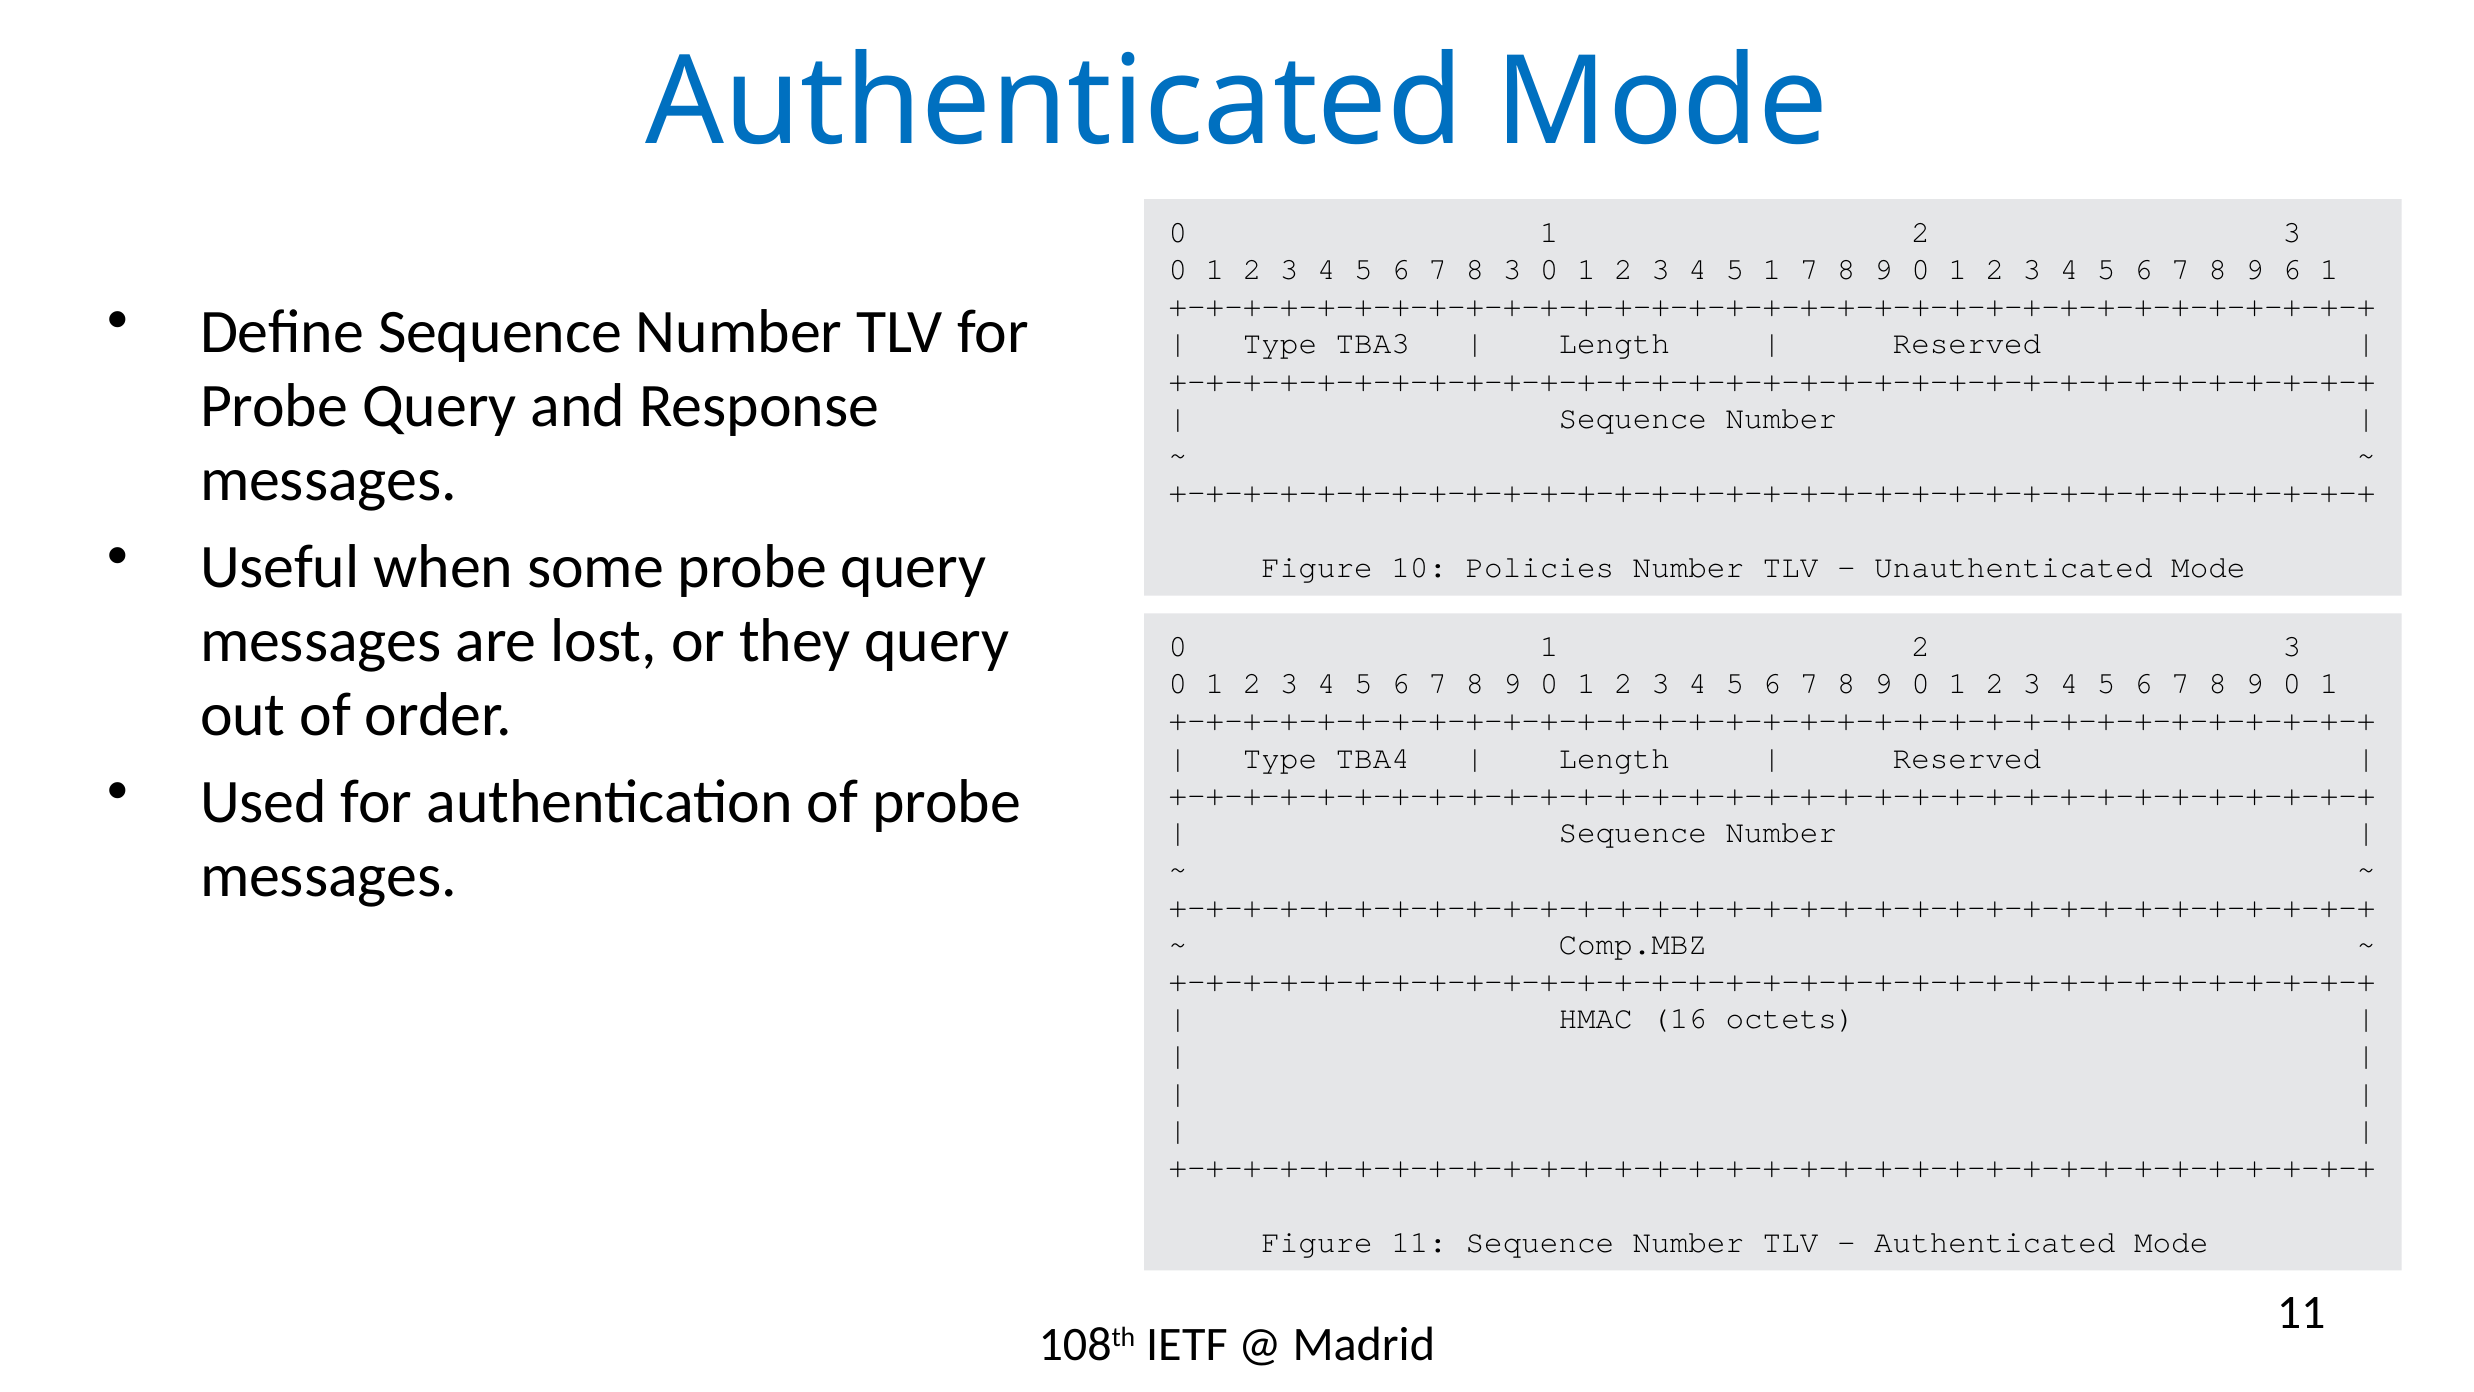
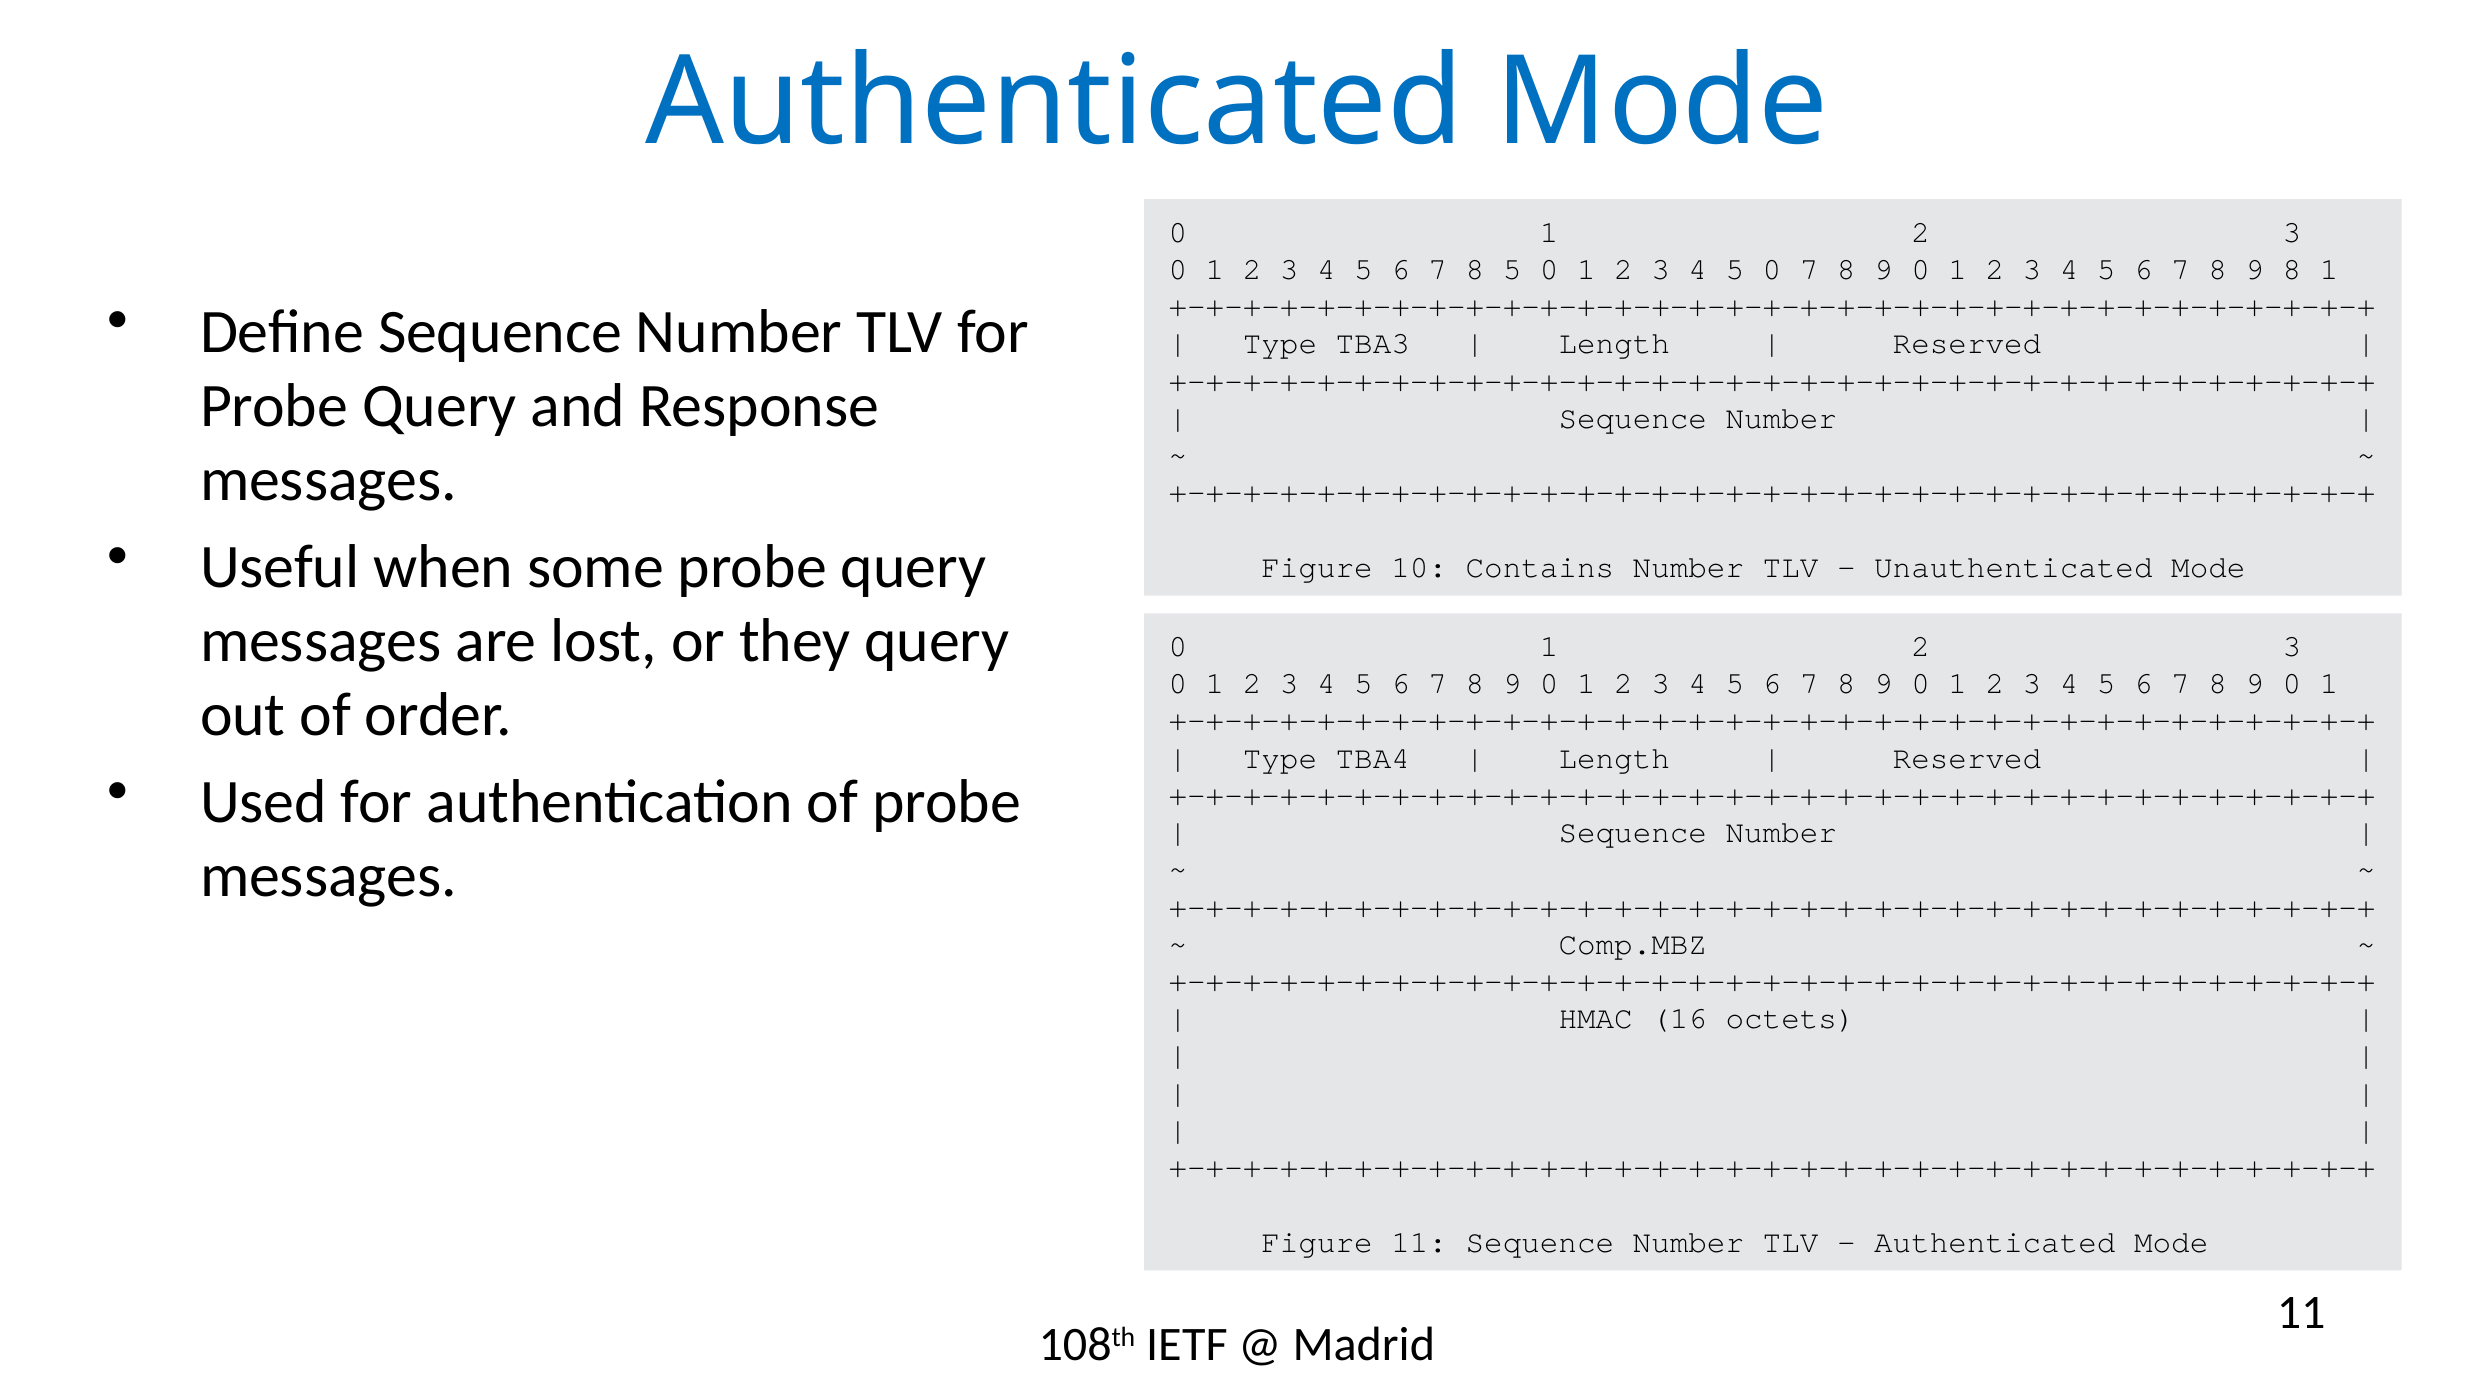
8 3: 3 -> 5
4 5 1: 1 -> 0
9 6: 6 -> 8
Policies: Policies -> Contains
